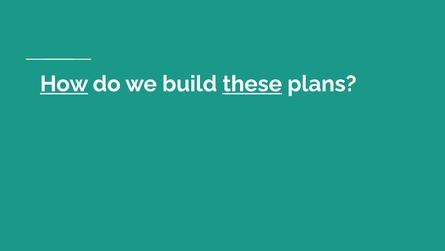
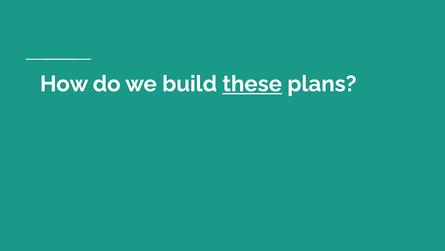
How underline: present -> none
